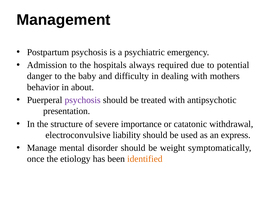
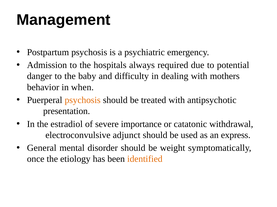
about: about -> when
psychosis at (83, 100) colour: purple -> orange
structure: structure -> estradiol
liability: liability -> adjunct
Manage: Manage -> General
